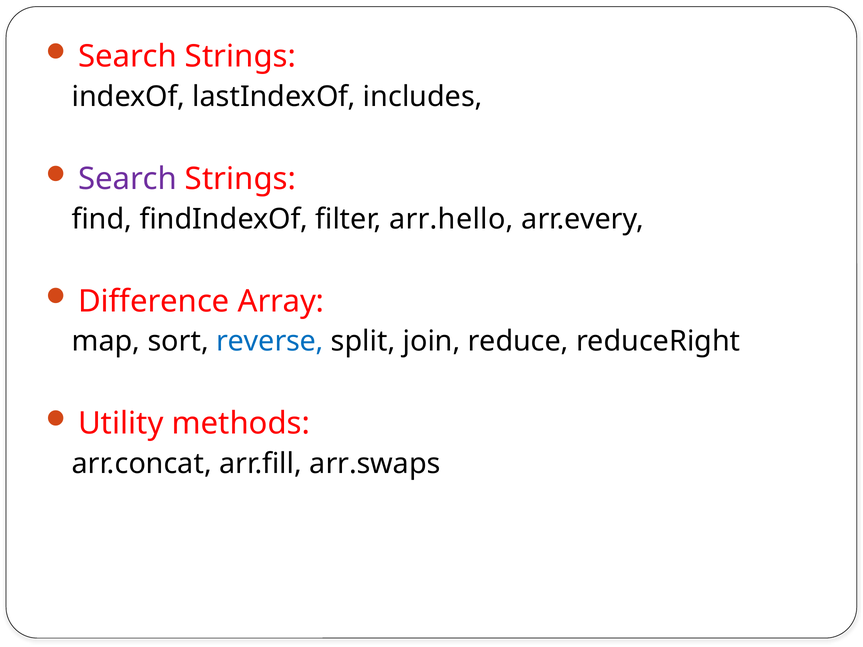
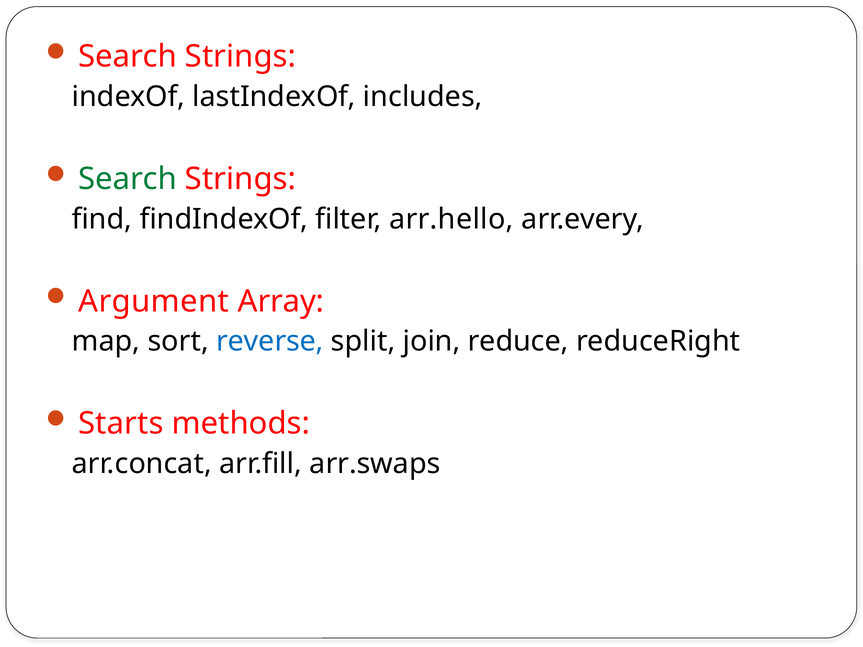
Search at (128, 179) colour: purple -> green
Difference: Difference -> Argument
Utility: Utility -> Starts
